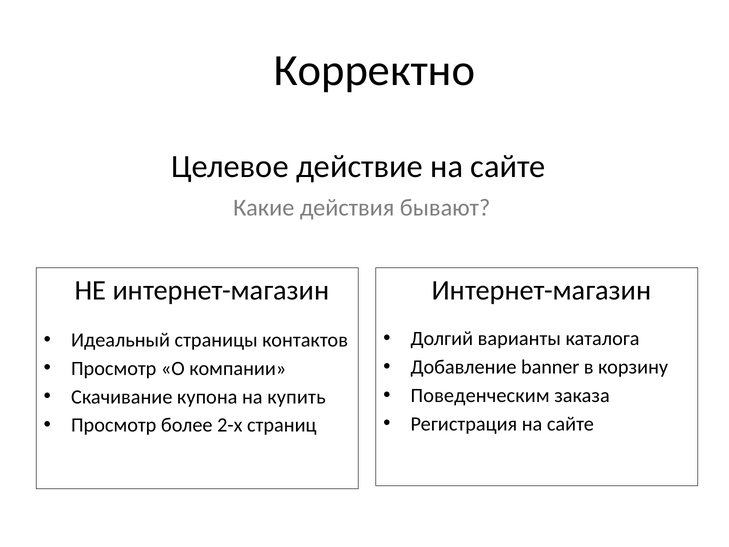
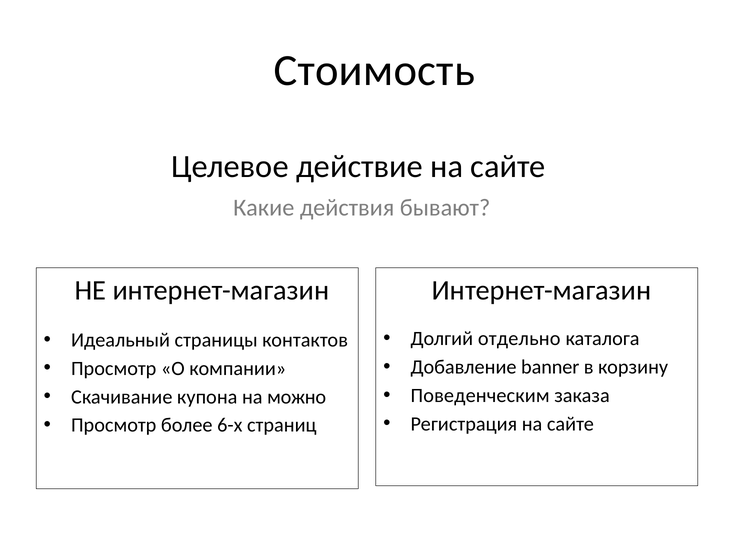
Корректно: Корректно -> Стоимость
варианты: варианты -> отдельно
купить: купить -> можно
2-х: 2-х -> 6-х
